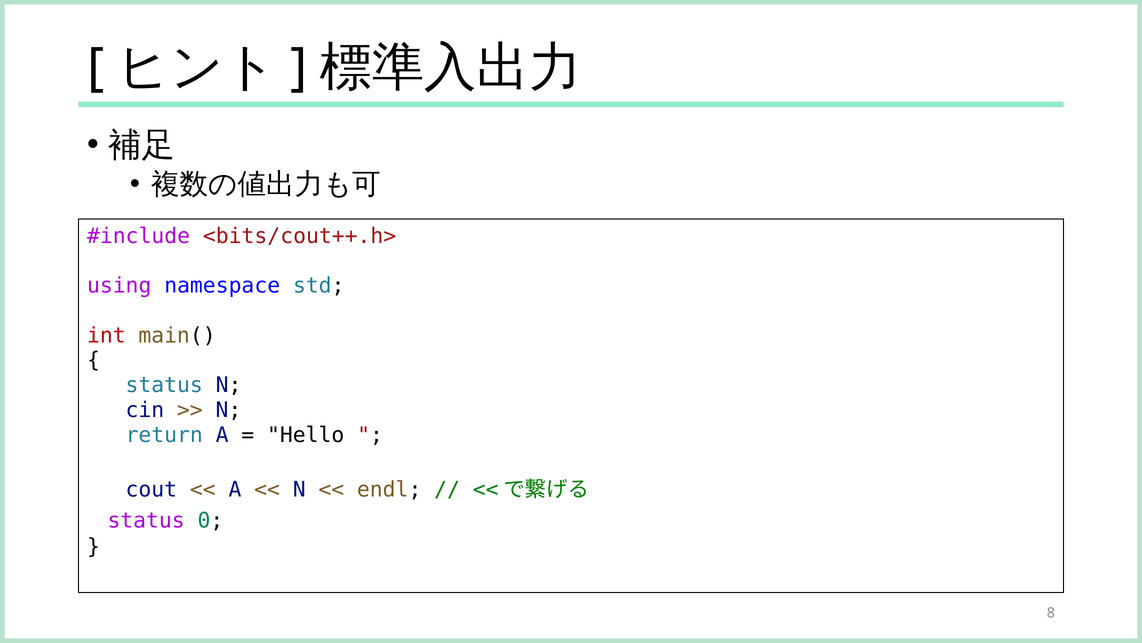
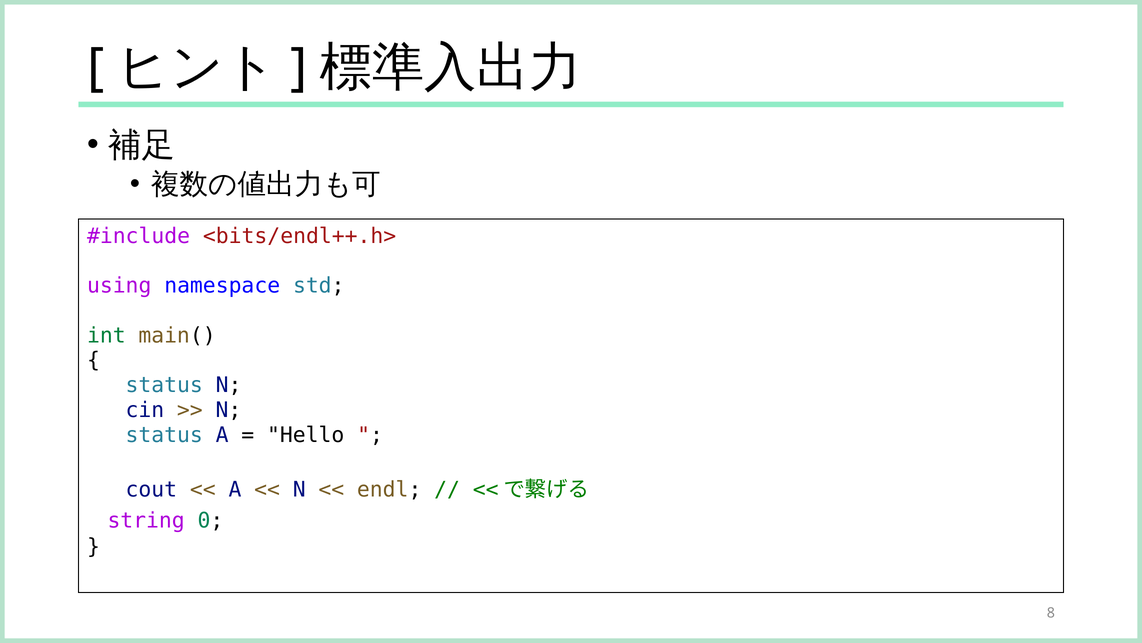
<bits/cout++.h>: <bits/cout++.h> -> <bits/endl++.h>
int colour: red -> green
return at (164, 435): return -> status
status at (146, 520): status -> string
